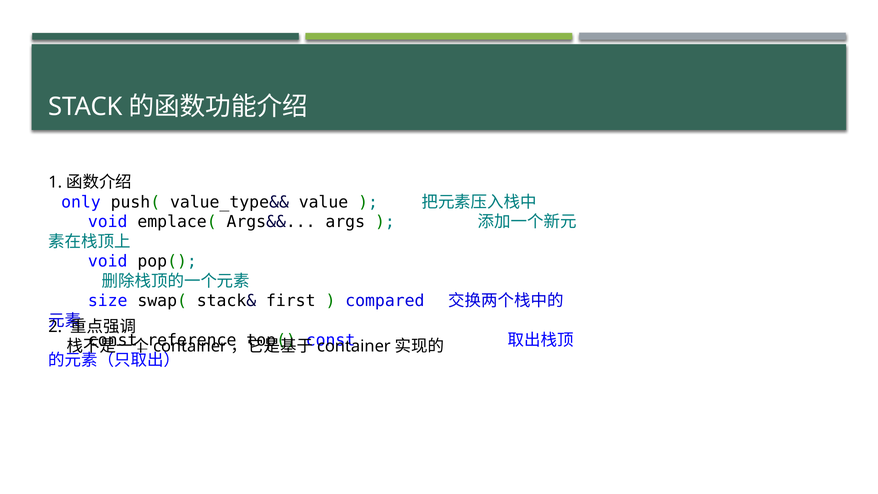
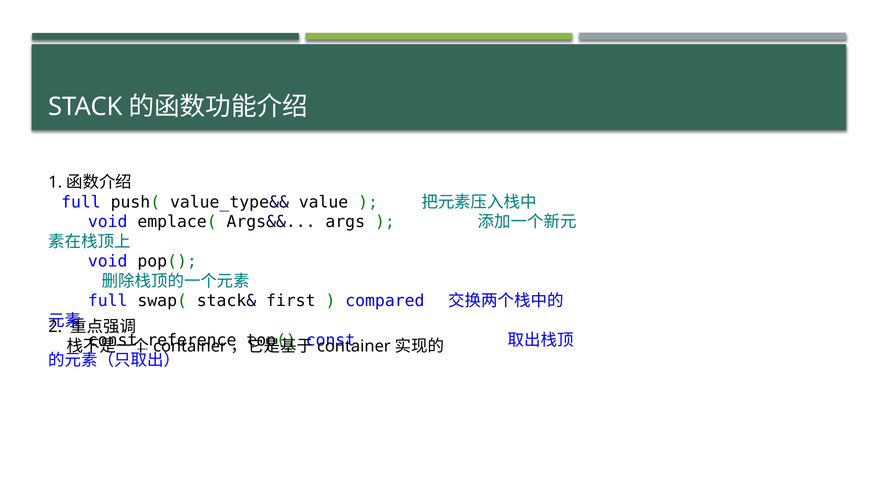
only at (81, 202): only -> full
size at (108, 301): size -> full
